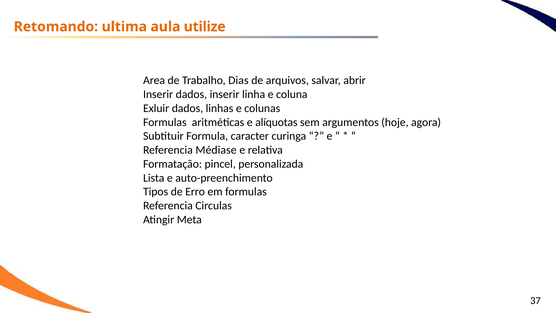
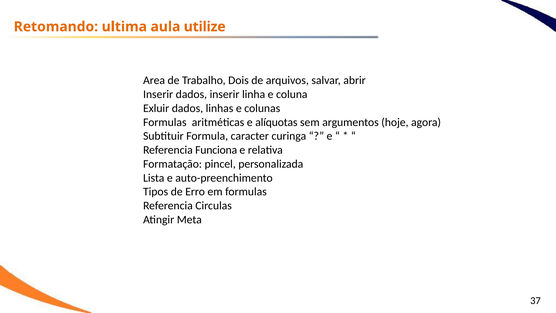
Dias: Dias -> Dois
Médiase: Médiase -> Funciona
